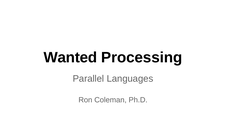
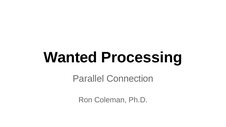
Languages: Languages -> Connection
